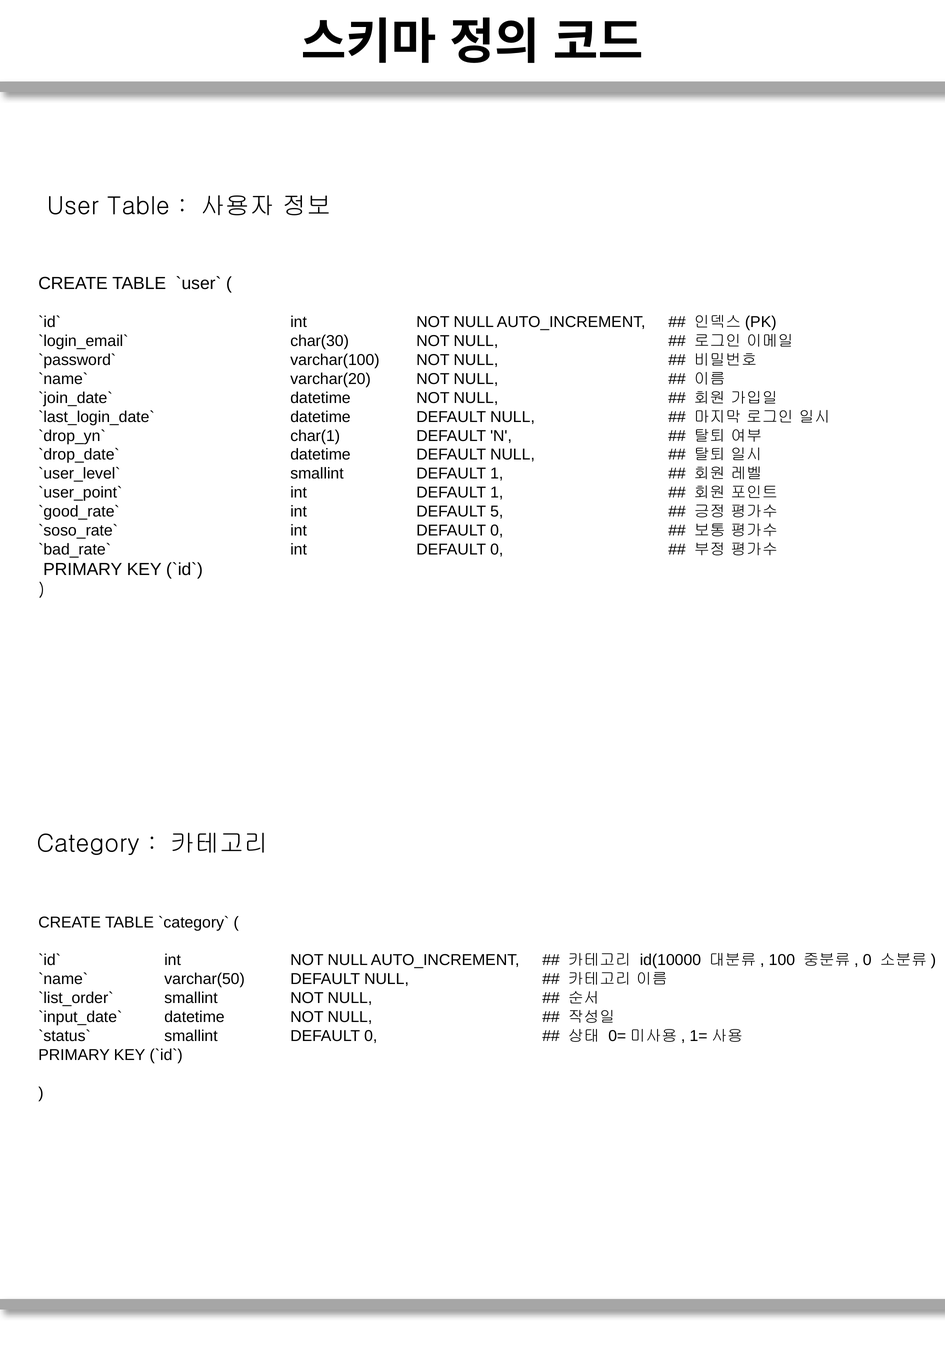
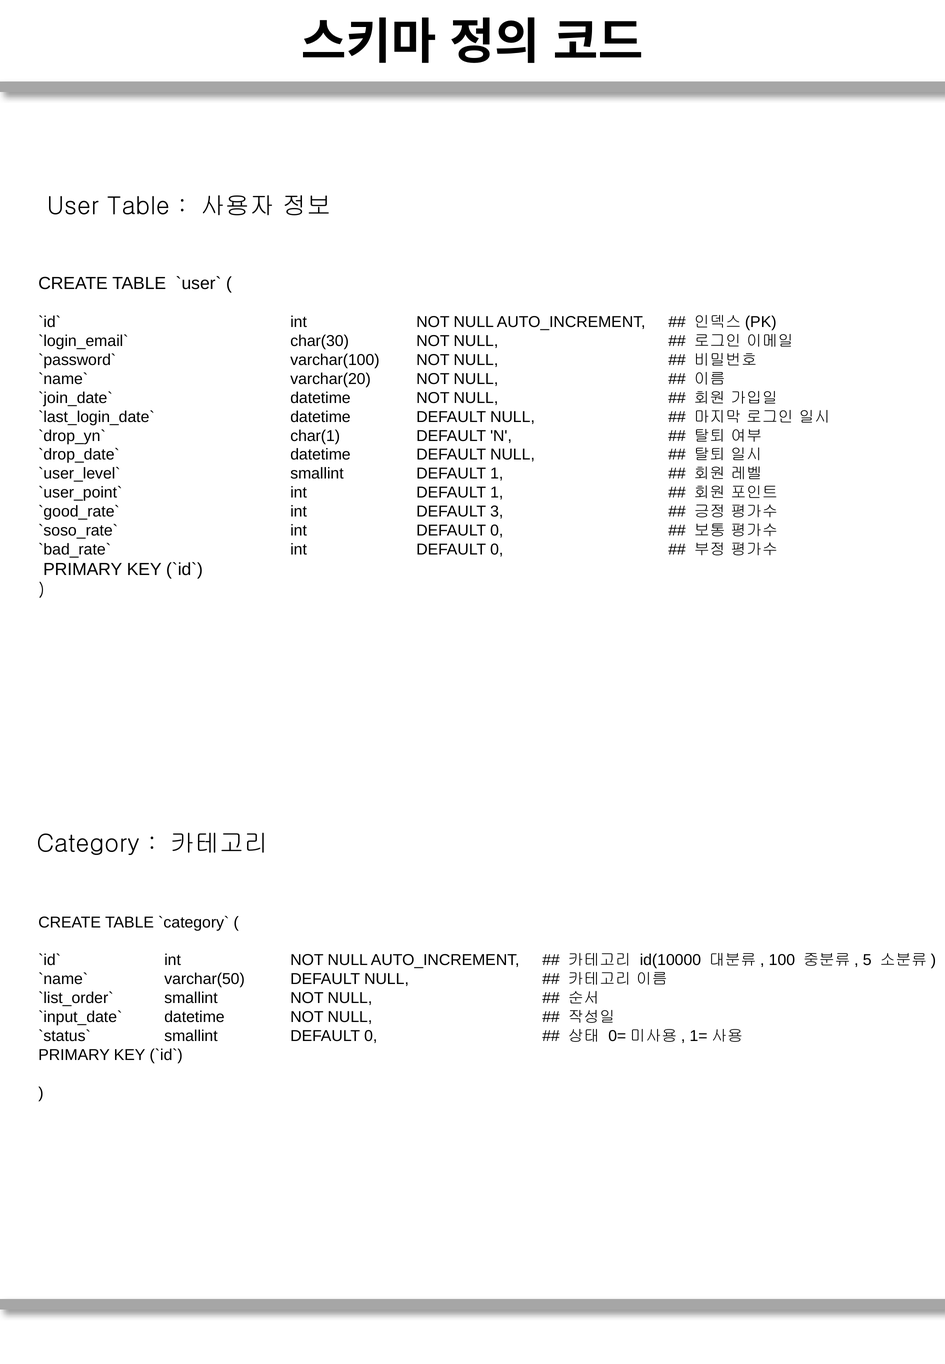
5: 5 -> 3
0 at (867, 961): 0 -> 5
